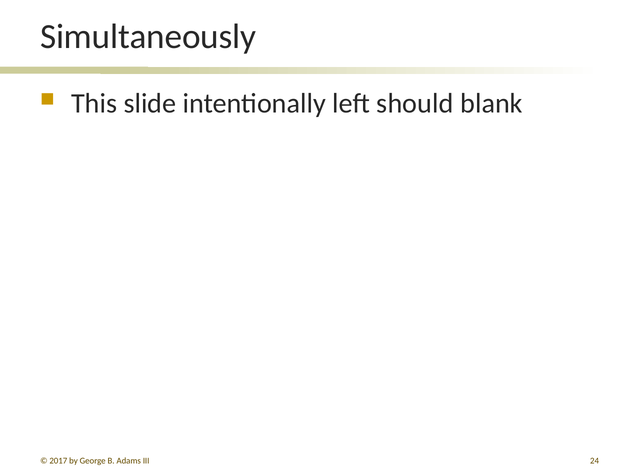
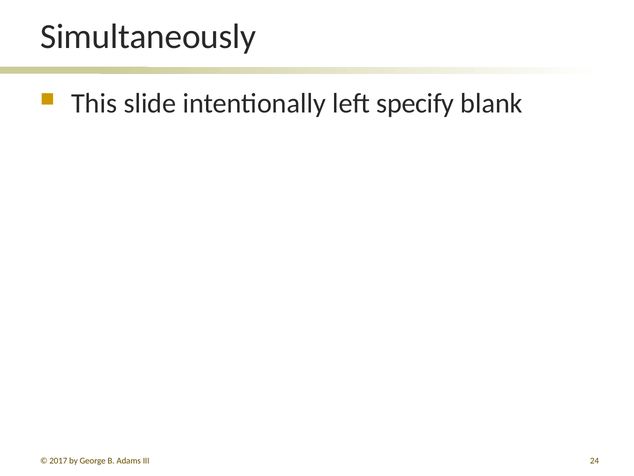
should: should -> specify
